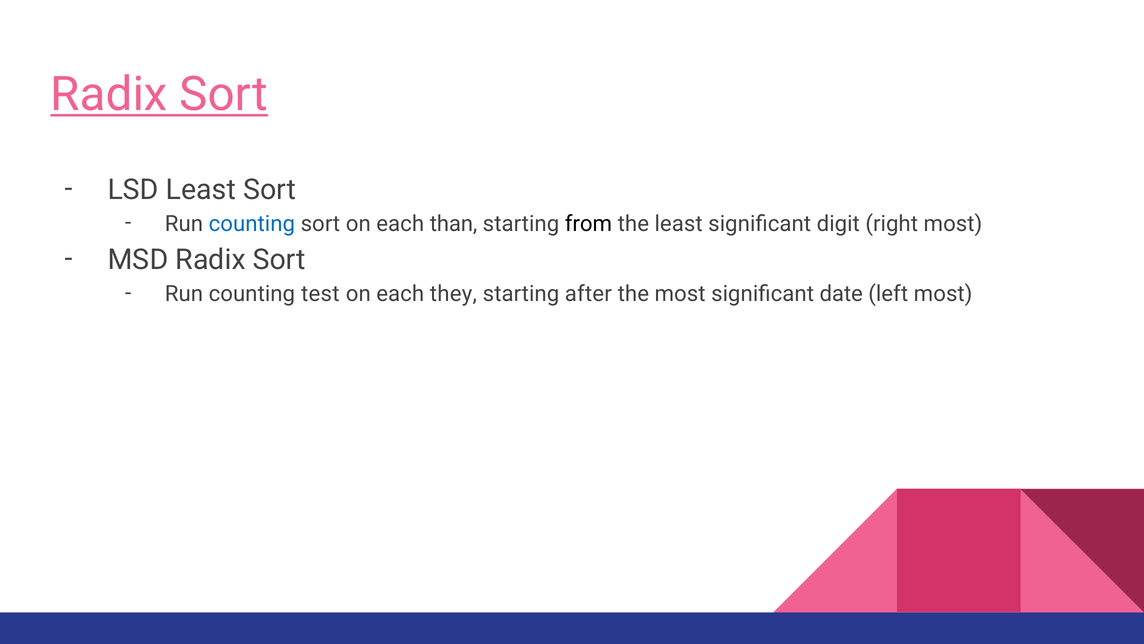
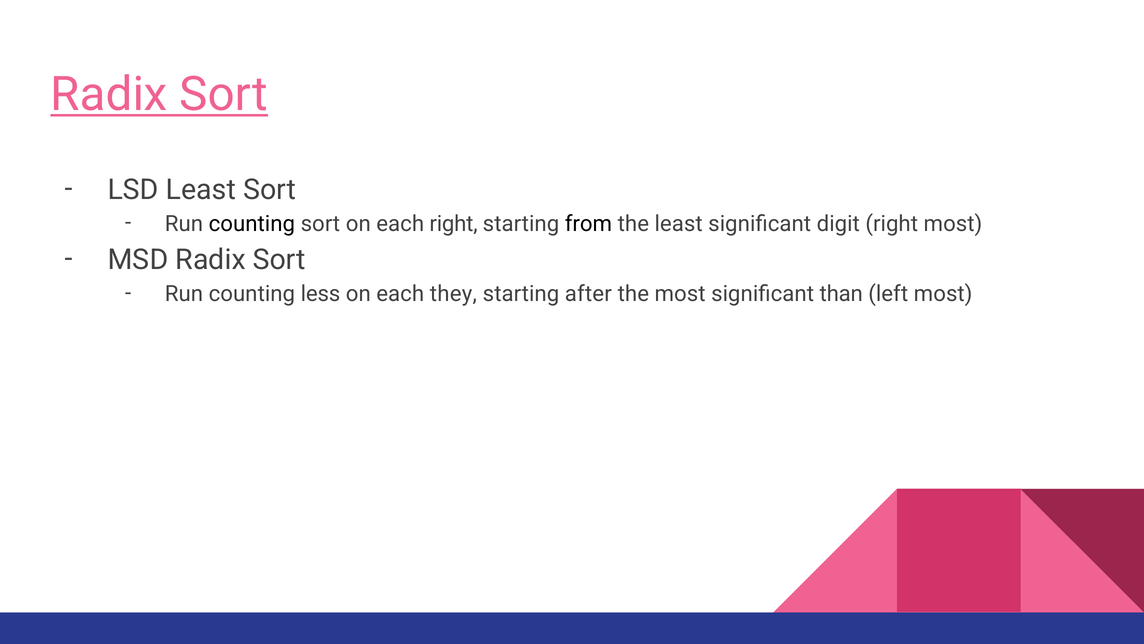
counting at (252, 224) colour: blue -> black
each than: than -> right
test: test -> less
date: date -> than
